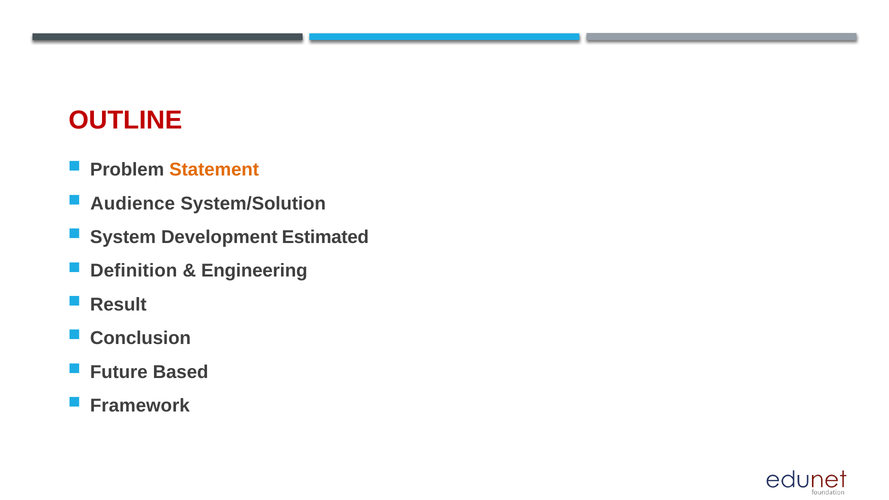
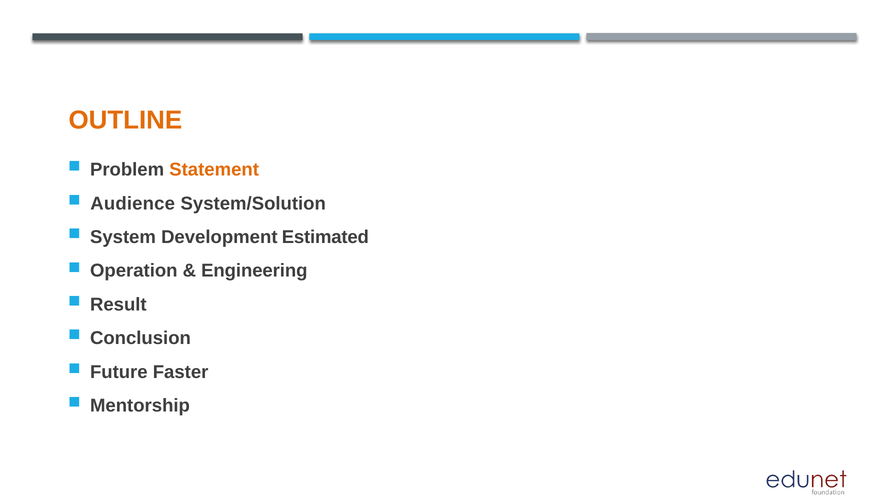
OUTLINE colour: red -> orange
Definition: Definition -> Operation
Based: Based -> Faster
Framework: Framework -> Mentorship
